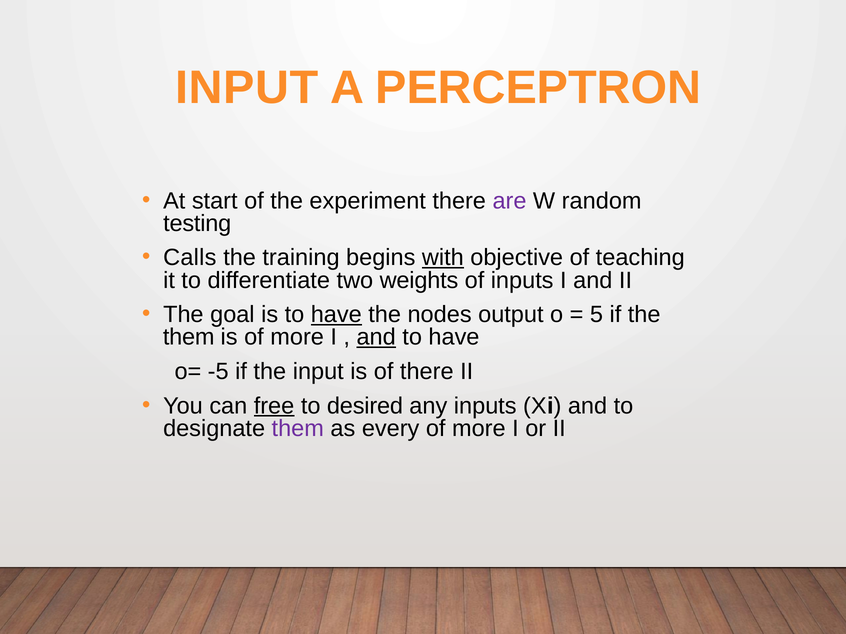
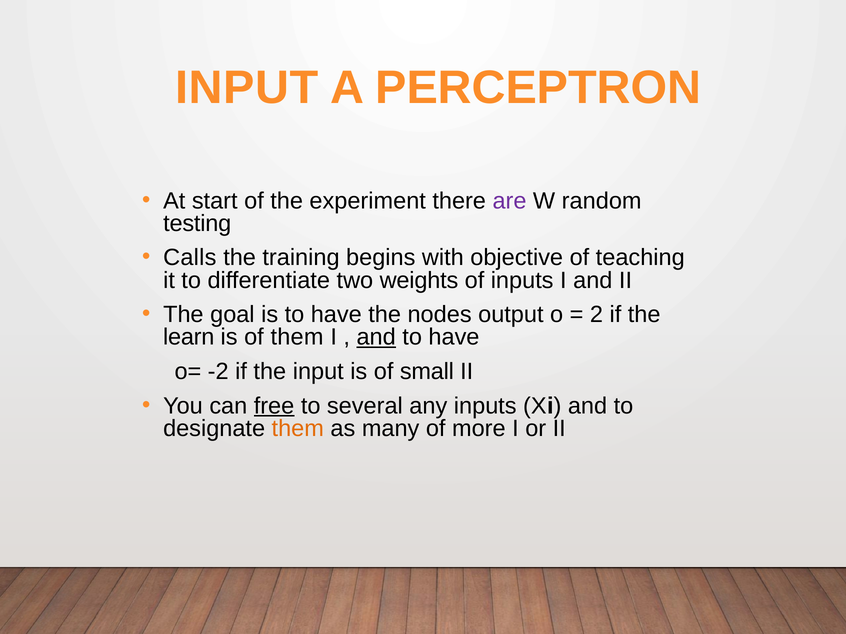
with underline: present -> none
have at (336, 315) underline: present -> none
5: 5 -> 2
them at (189, 337): them -> learn
is of more: more -> them
-5: -5 -> -2
of there: there -> small
desired: desired -> several
them at (298, 429) colour: purple -> orange
every: every -> many
